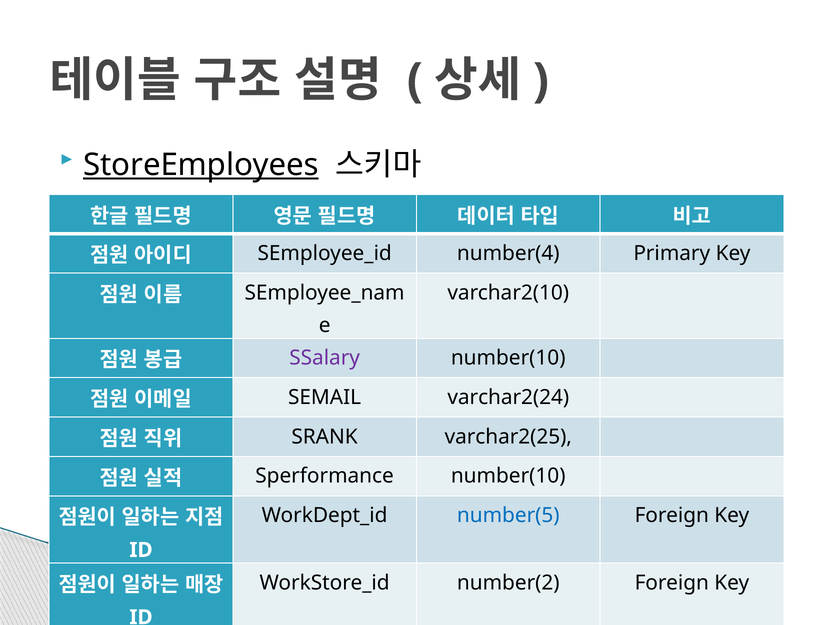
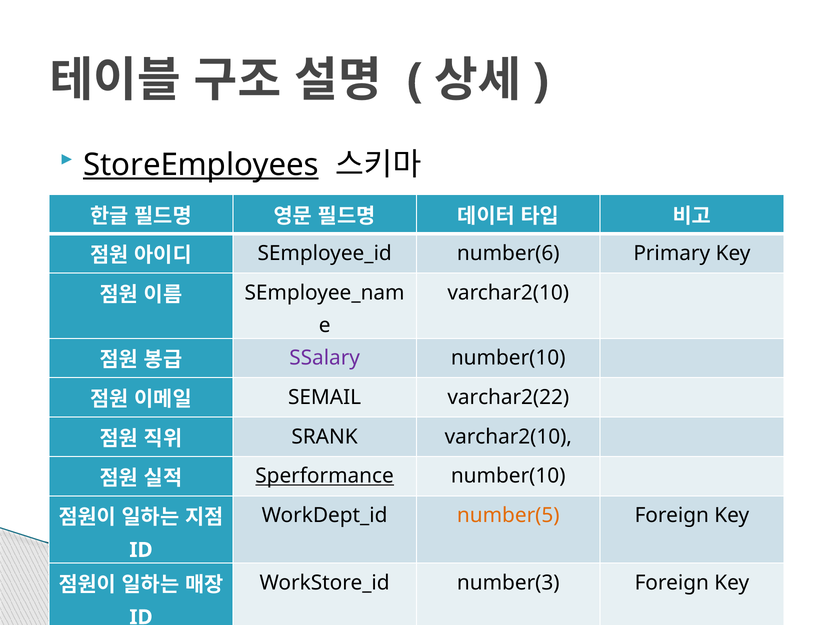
number(4: number(4 -> number(6
varchar2(24: varchar2(24 -> varchar2(22
SRANK varchar2(25: varchar2(25 -> varchar2(10
Sperformance underline: none -> present
number(5 colour: blue -> orange
number(2: number(2 -> number(3
